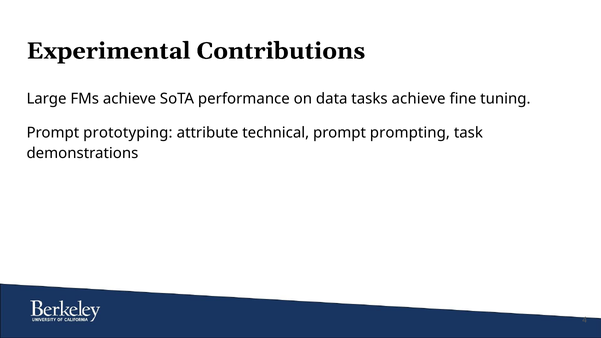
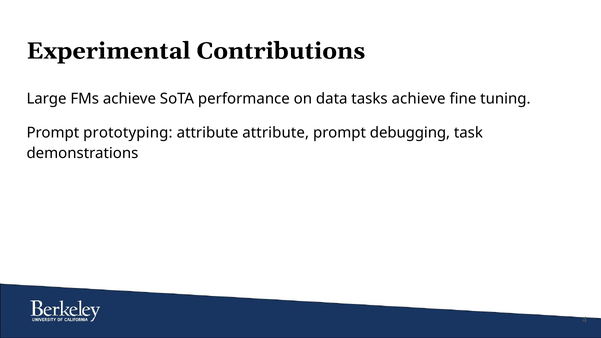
attribute technical: technical -> attribute
prompting: prompting -> debugging
